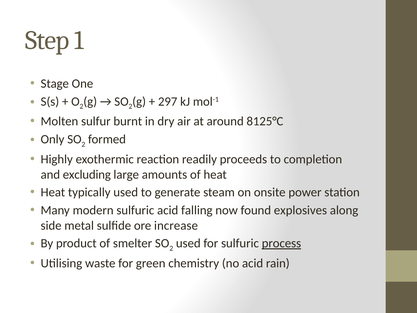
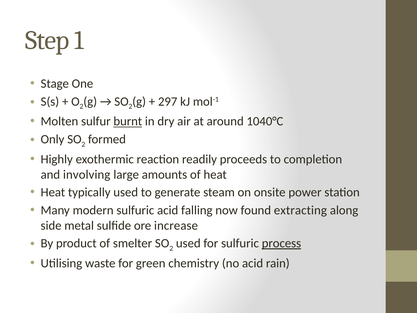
burnt underline: none -> present
8125°C: 8125°C -> 1040°C
excluding: excluding -> involving
explosives: explosives -> extracting
